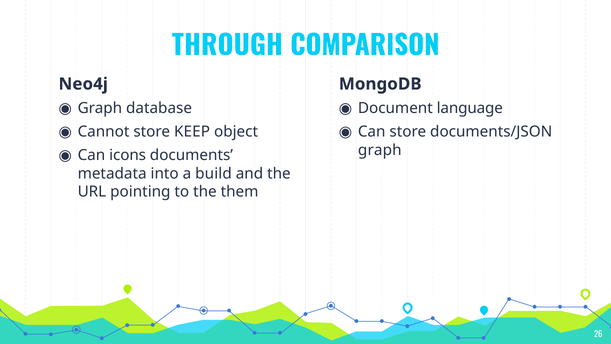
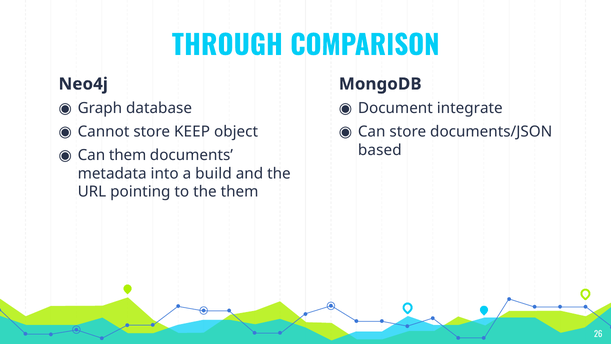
language: language -> integrate
graph at (380, 150): graph -> based
Can icons: icons -> them
